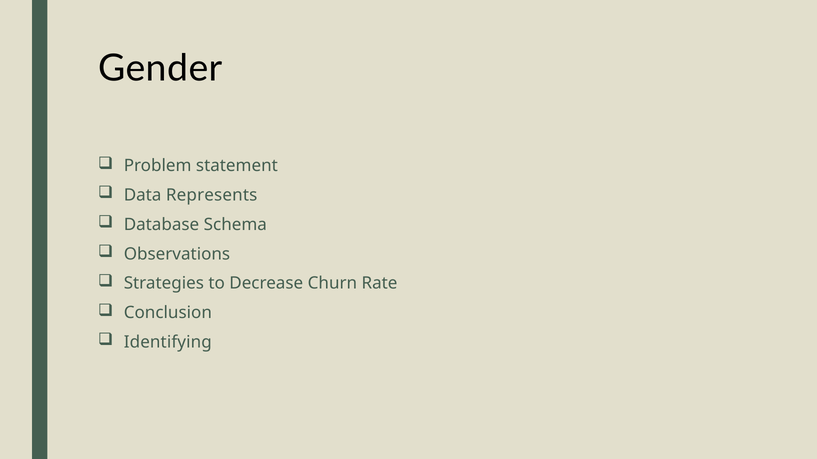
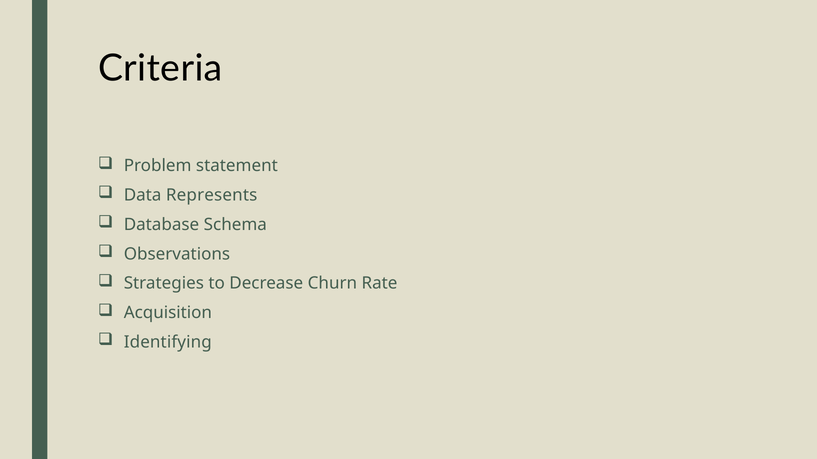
Gender: Gender -> Criteria
Conclusion: Conclusion -> Acquisition
